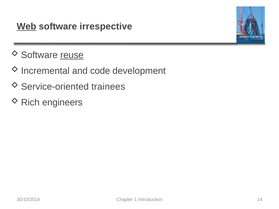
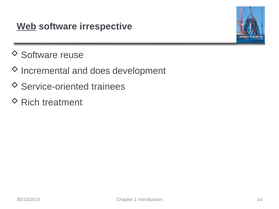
reuse underline: present -> none
code: code -> does
engineers: engineers -> treatment
